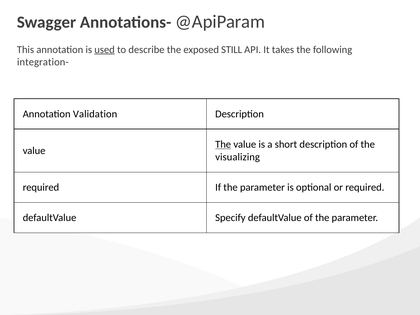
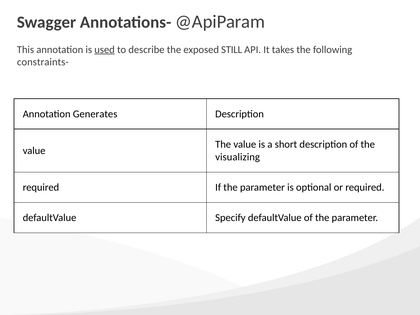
integration-: integration- -> constraints-
Validation: Validation -> Generates
The at (223, 144) underline: present -> none
